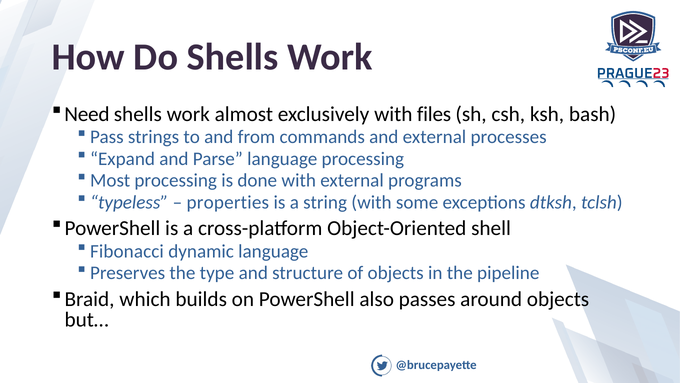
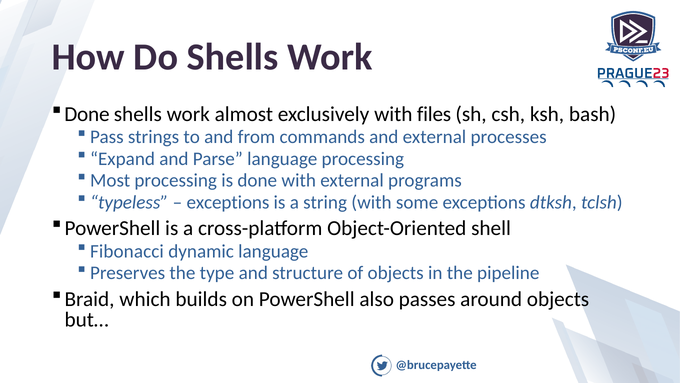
Need at (87, 114): Need -> Done
properties at (228, 202): properties -> exceptions
